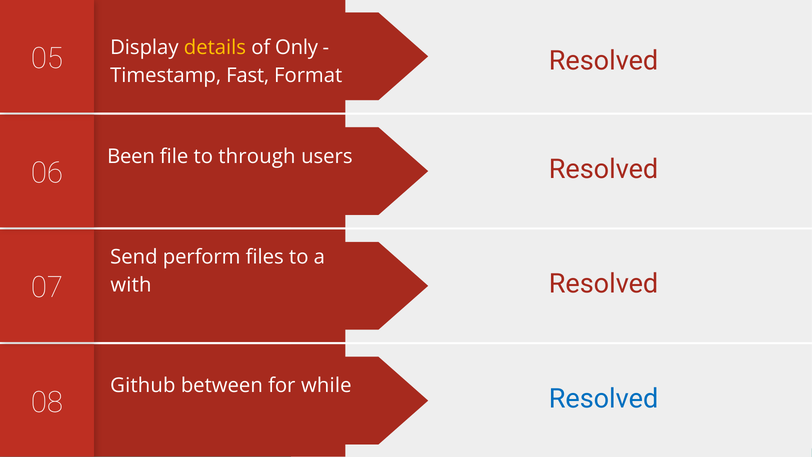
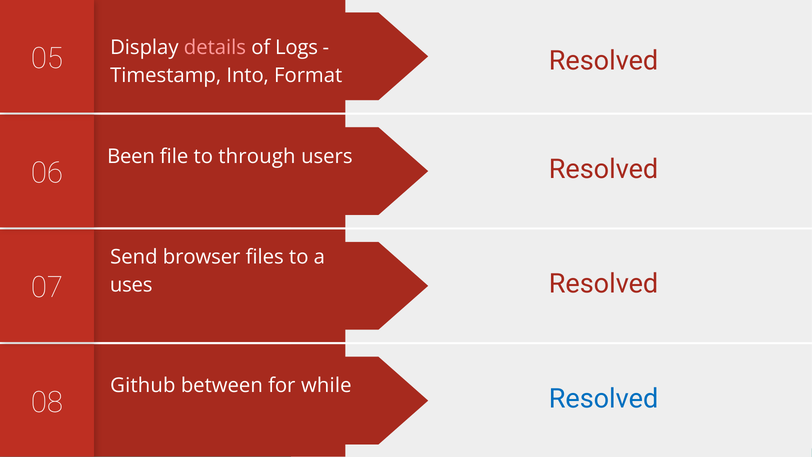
details colour: yellow -> pink
Only: Only -> Logs
Fast: Fast -> Into
perform: perform -> browser
with: with -> uses
